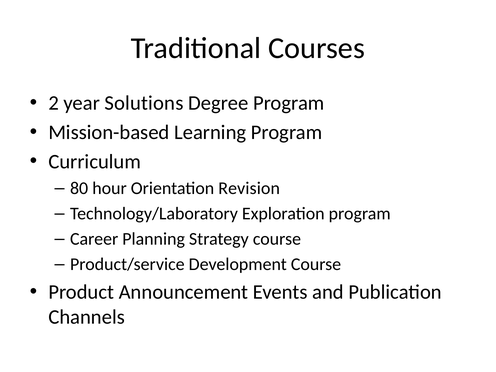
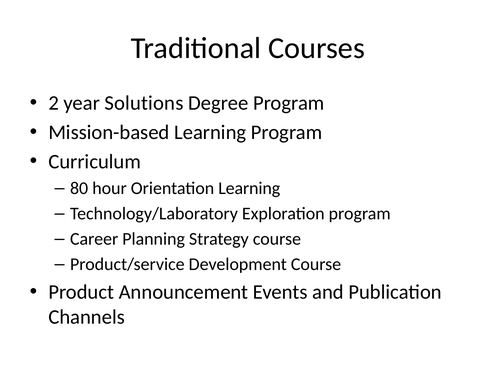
Orientation Revision: Revision -> Learning
